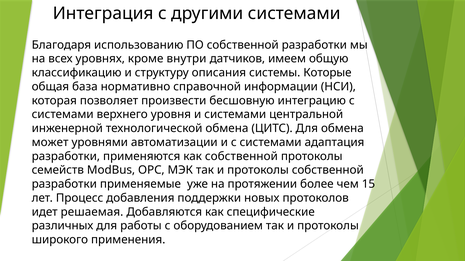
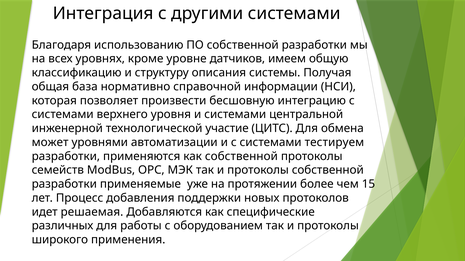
внутри: внутри -> уровне
Которые: Которые -> Получая
технологической обмена: обмена -> участие
адаптация: адаптация -> тестируем
